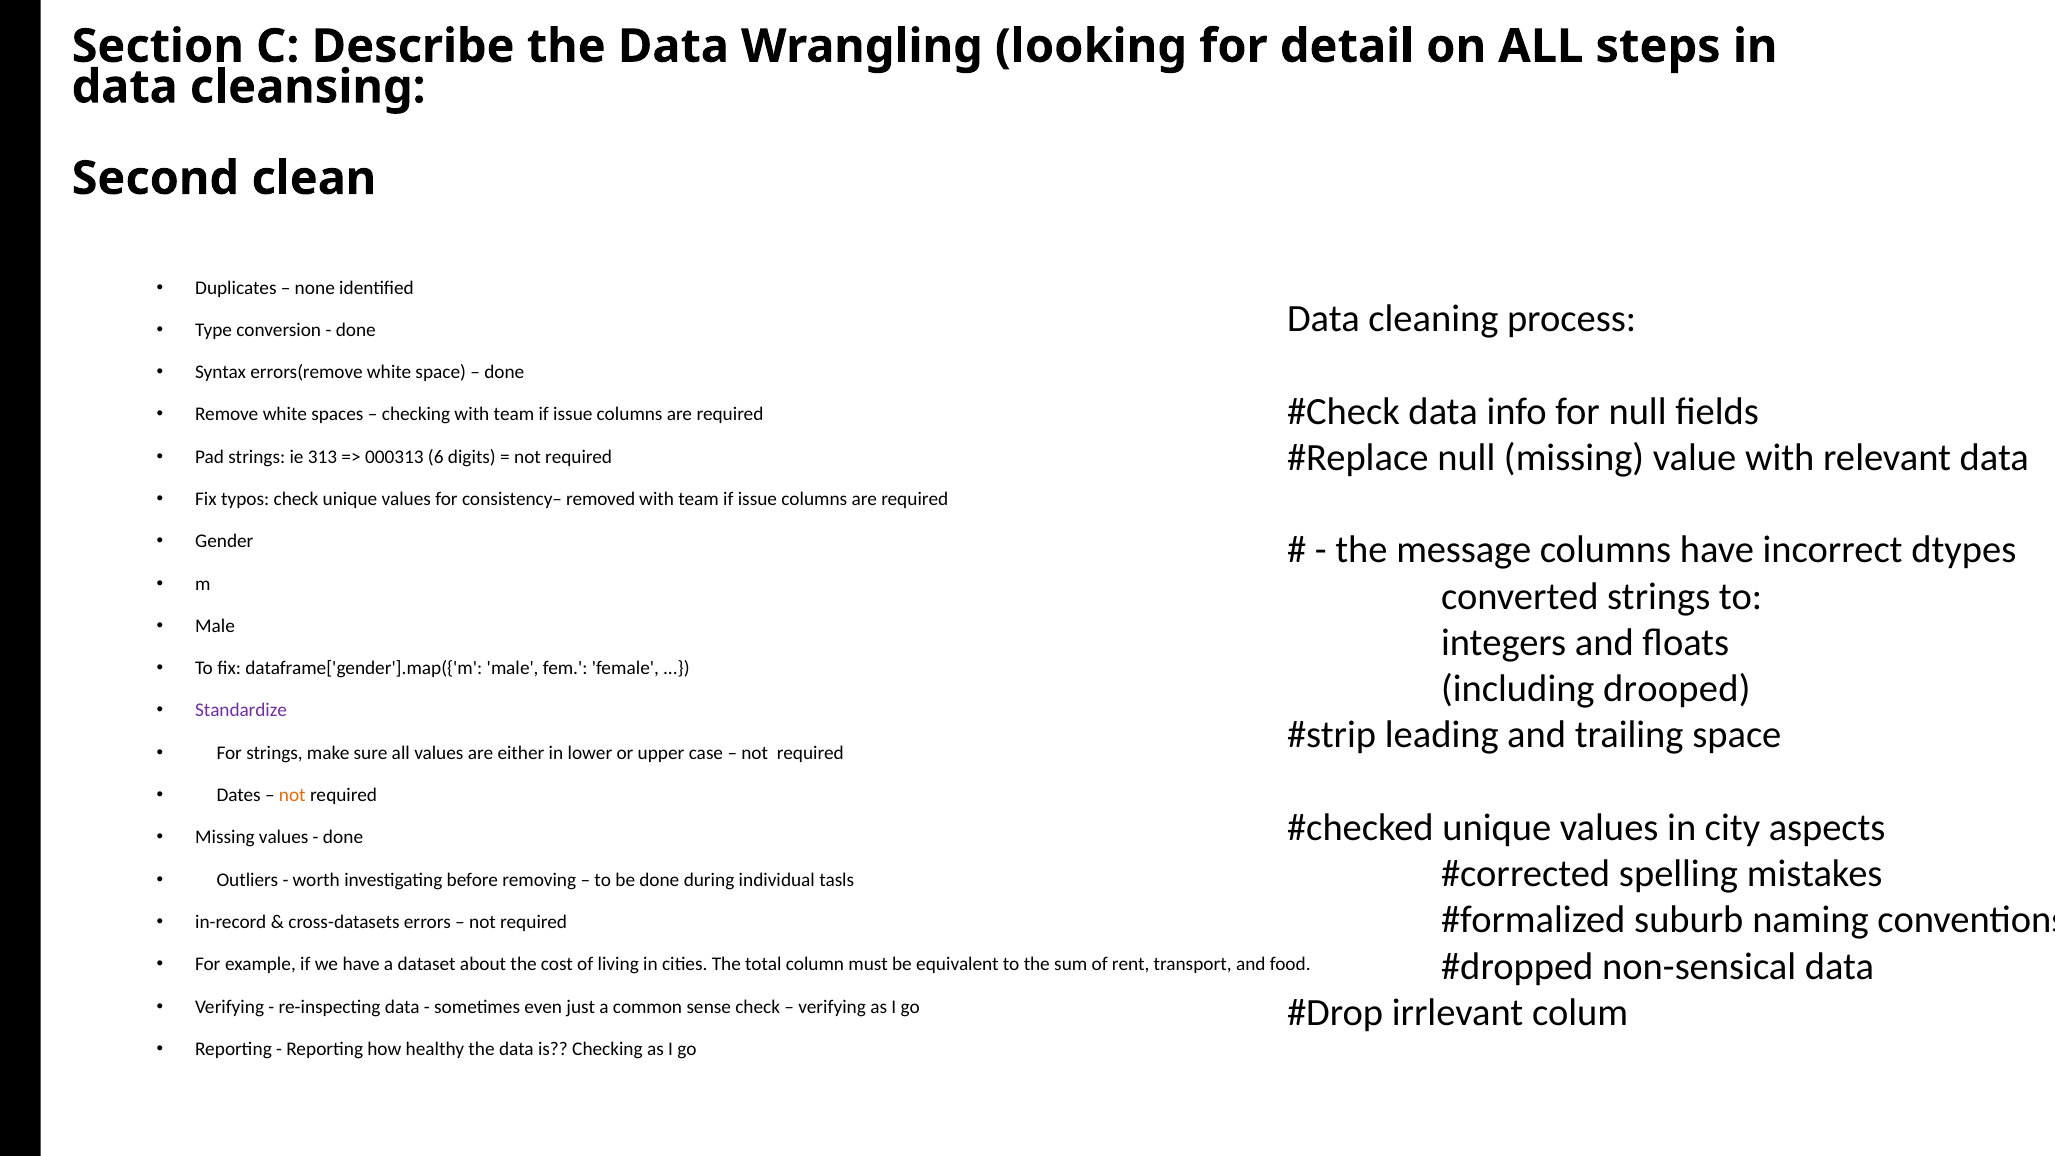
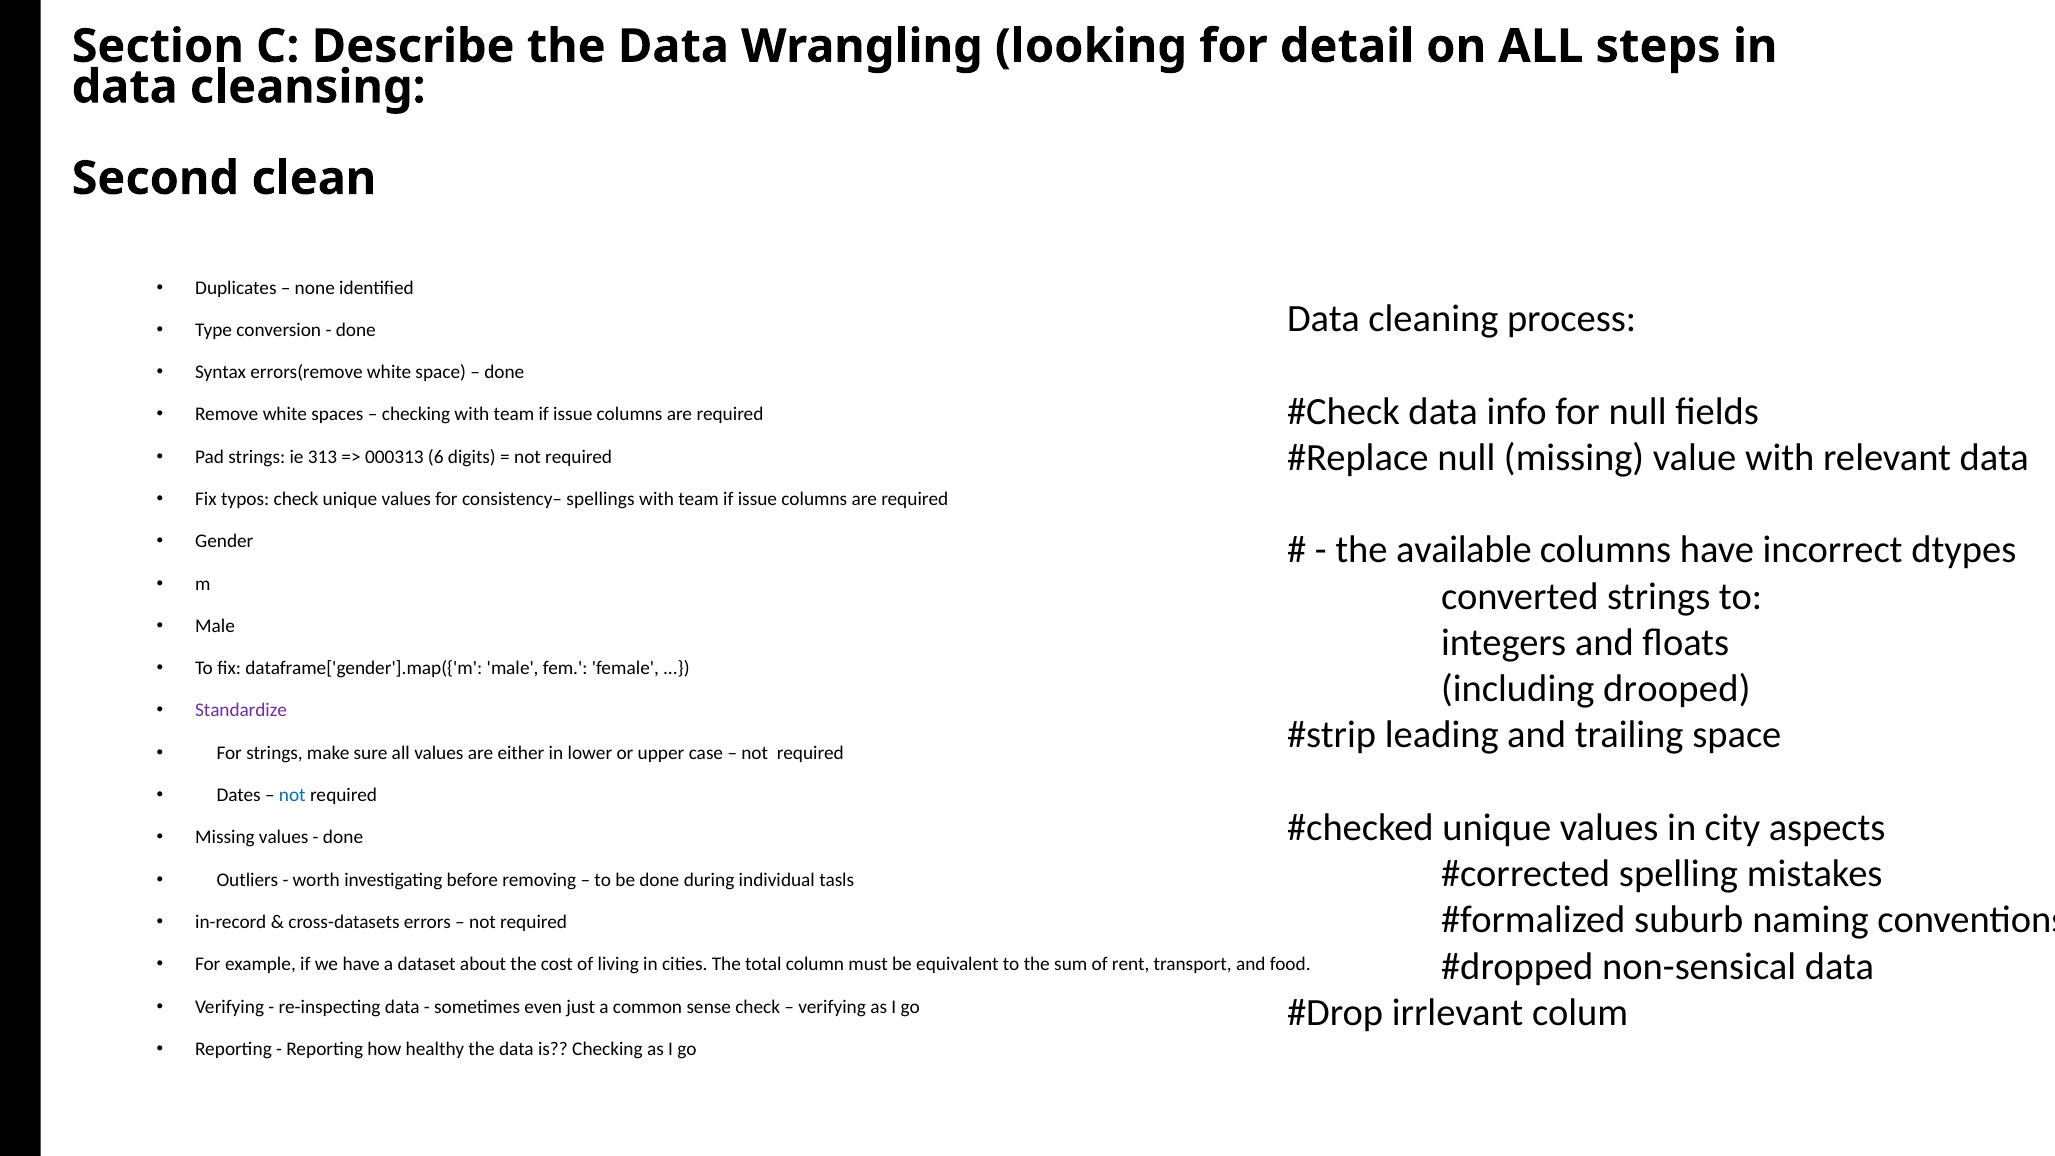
removed: removed -> spellings
message: message -> available
not at (292, 795) colour: orange -> blue
